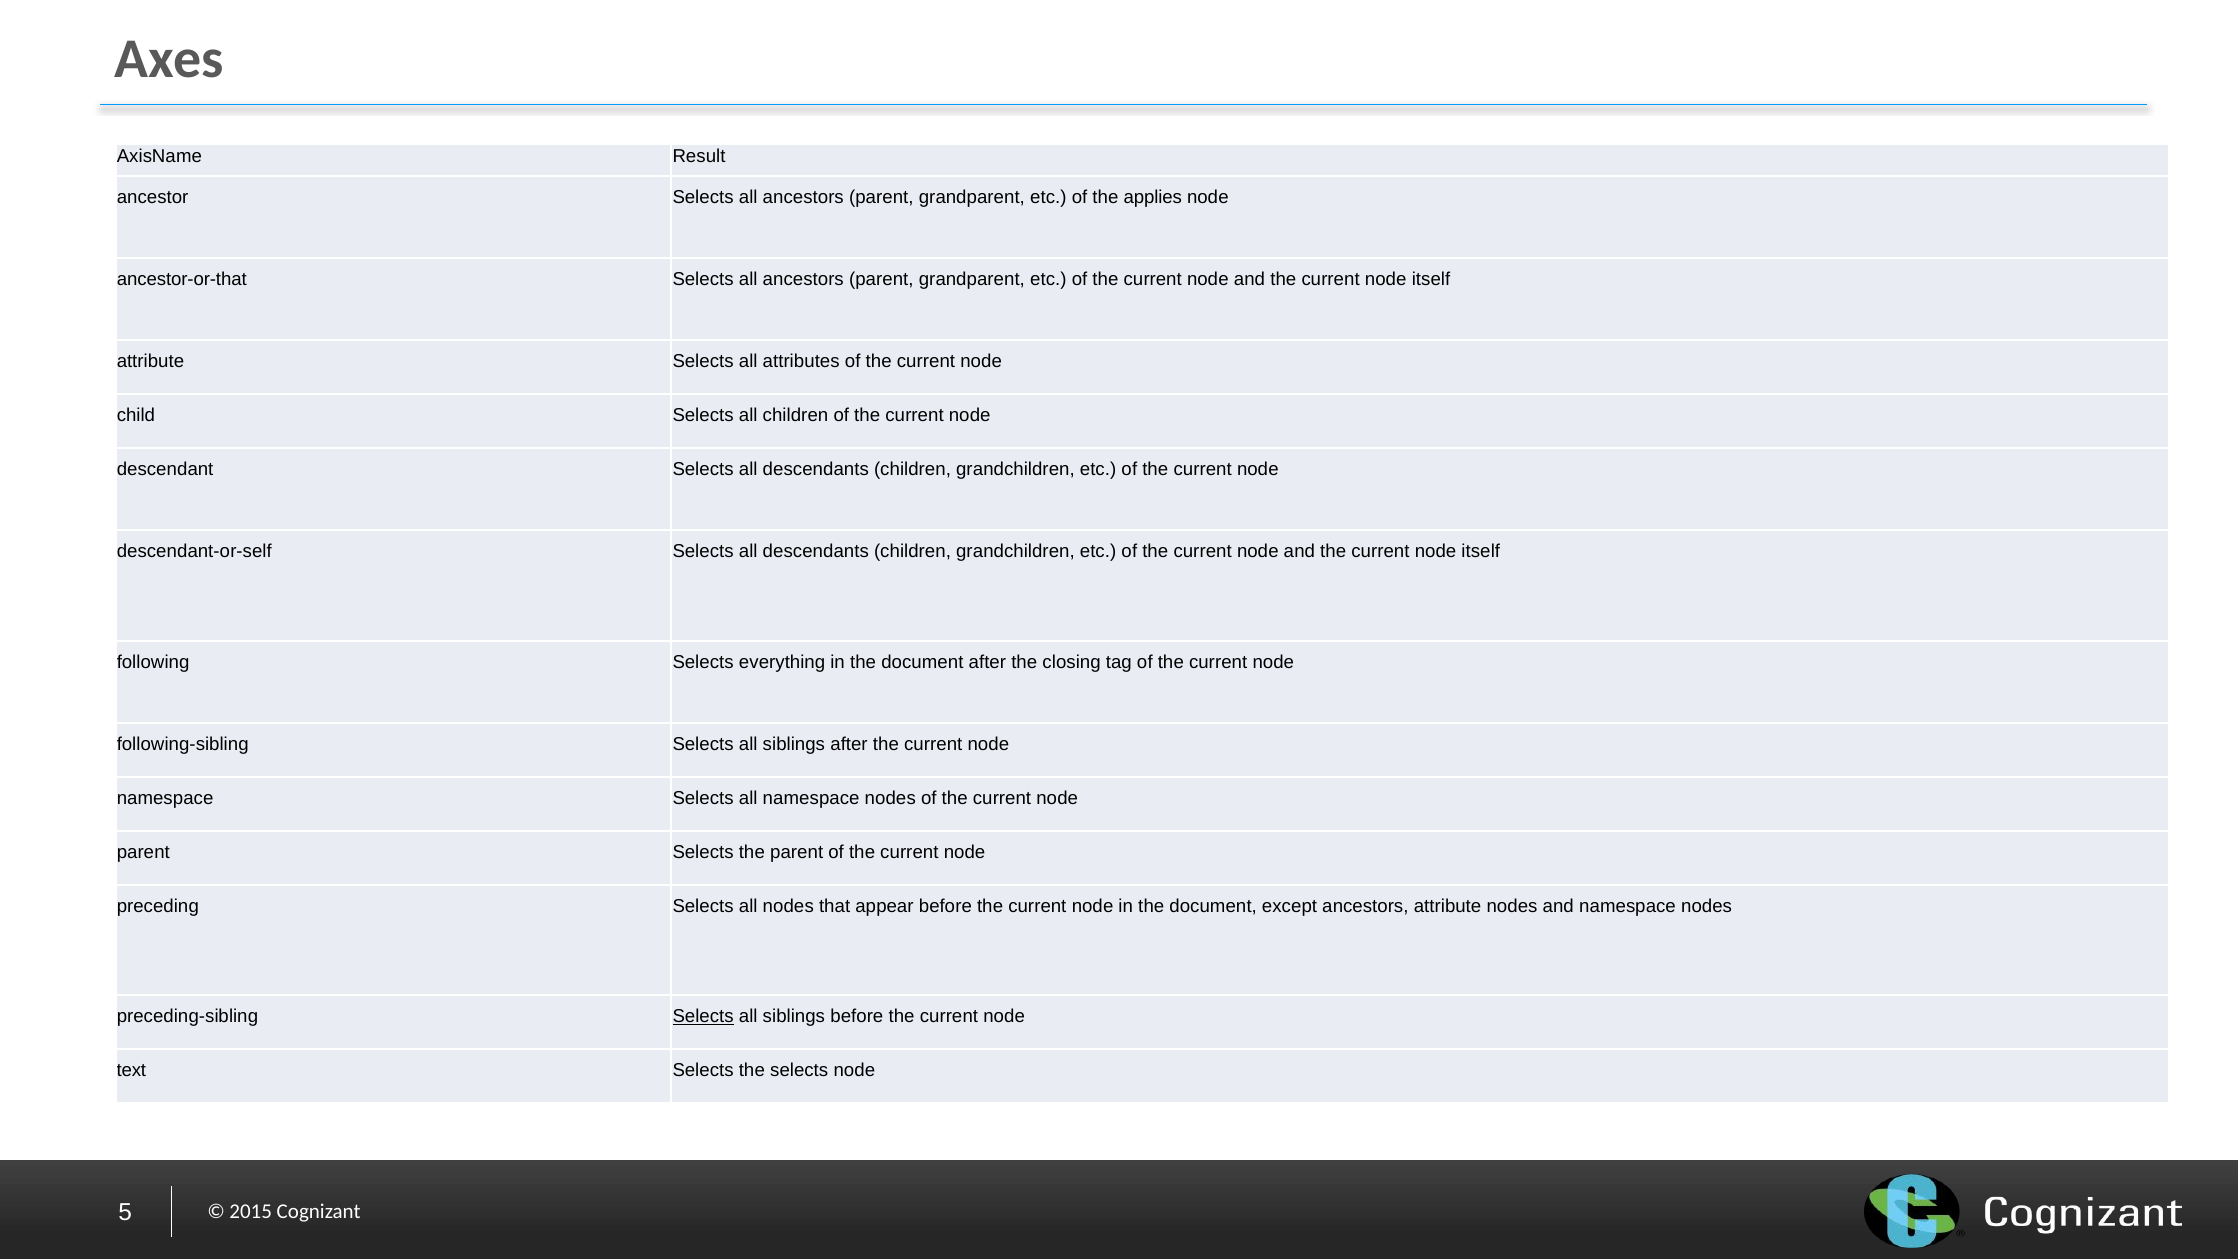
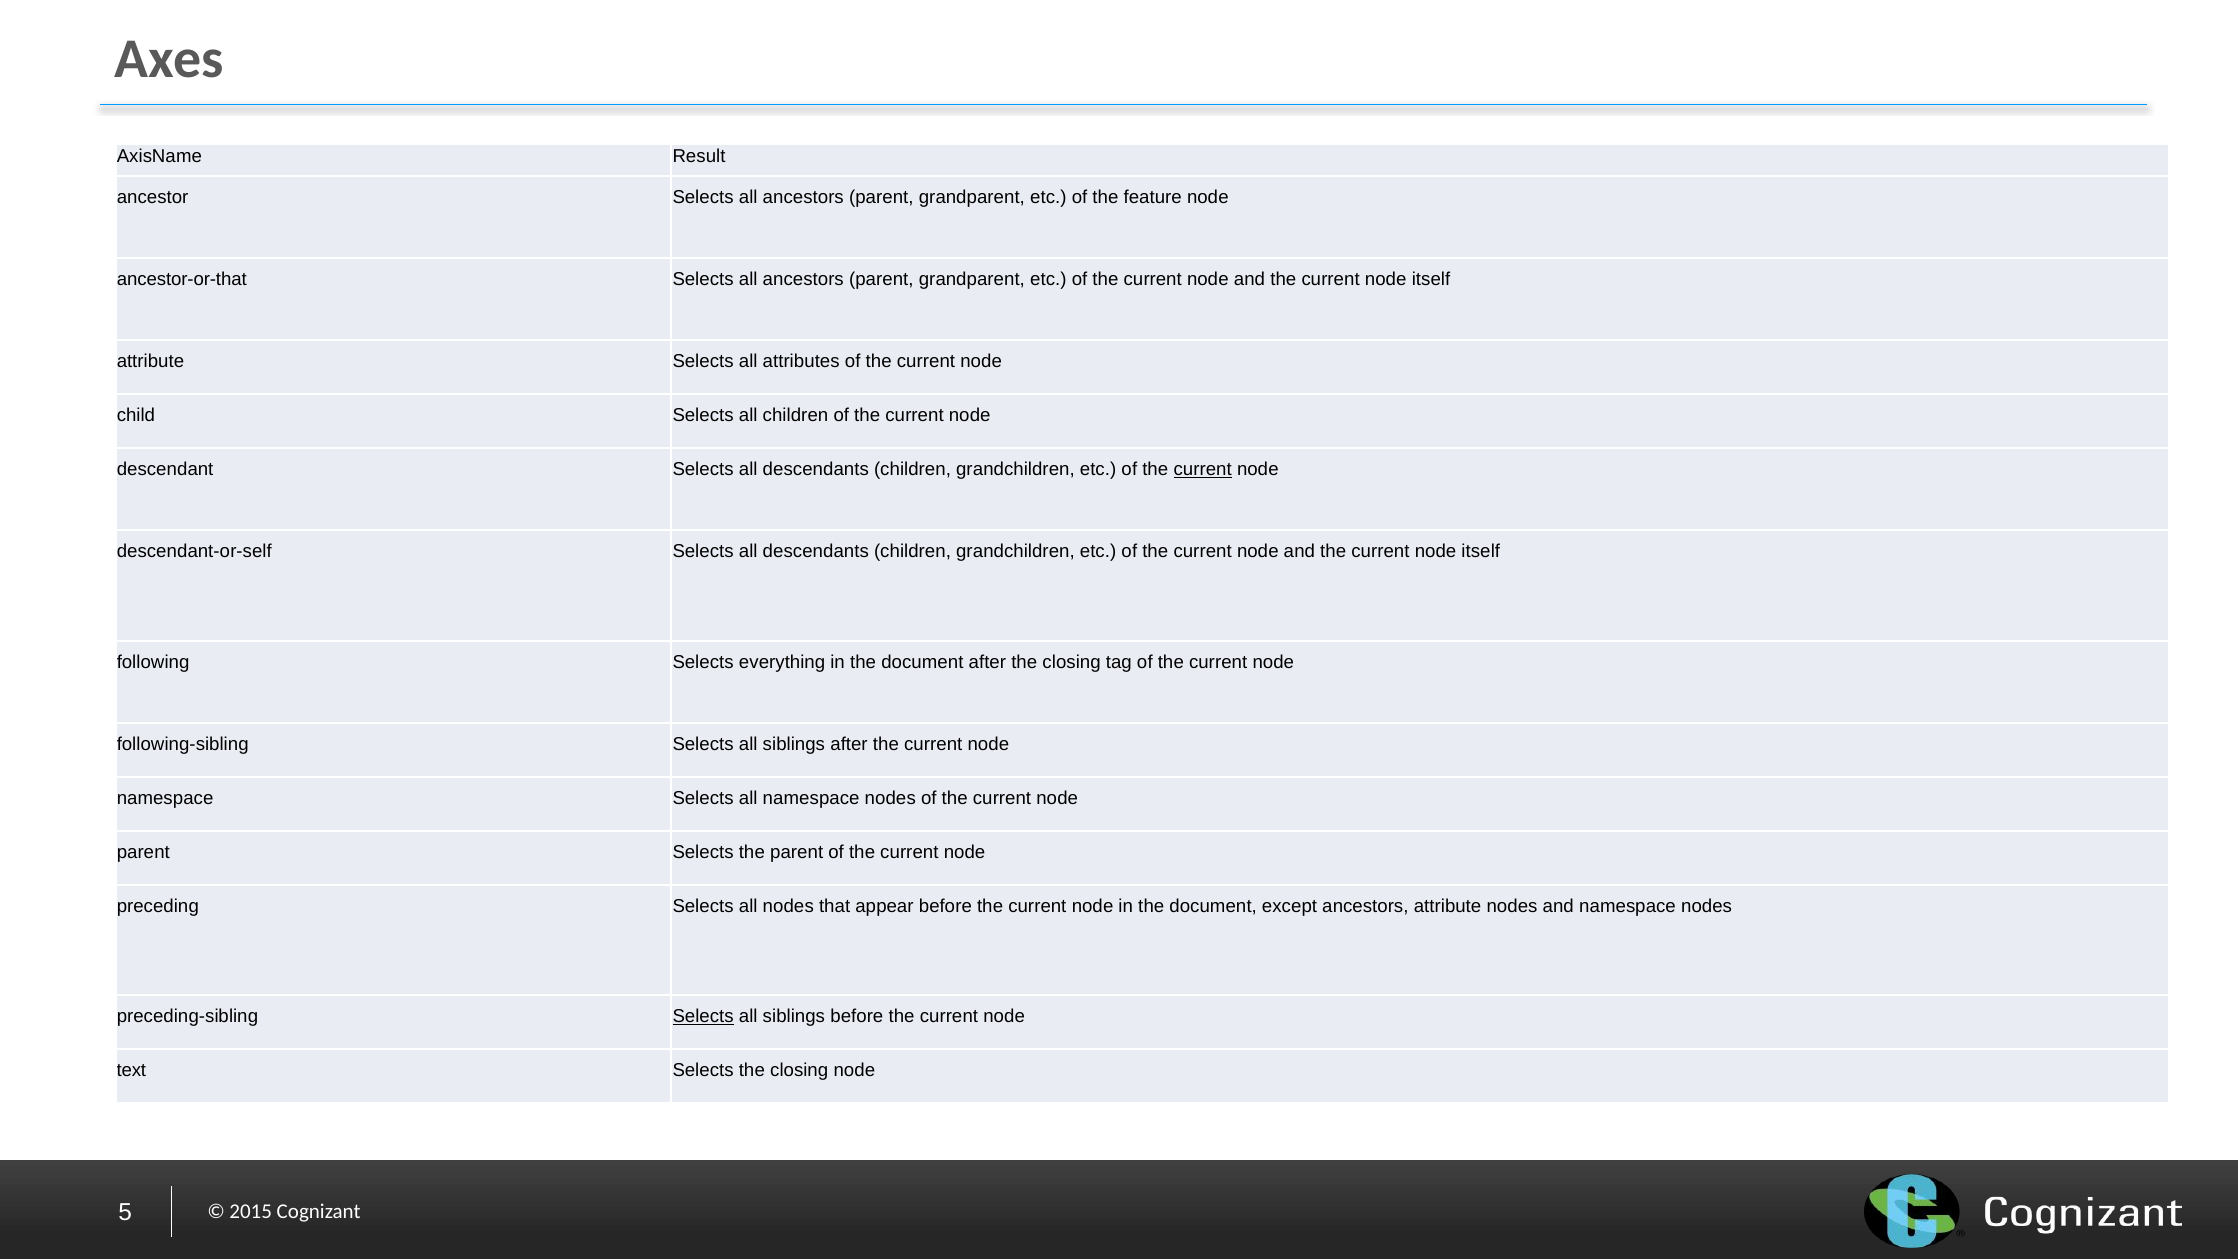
applies: applies -> feature
current at (1203, 470) underline: none -> present
Selects the selects: selects -> closing
